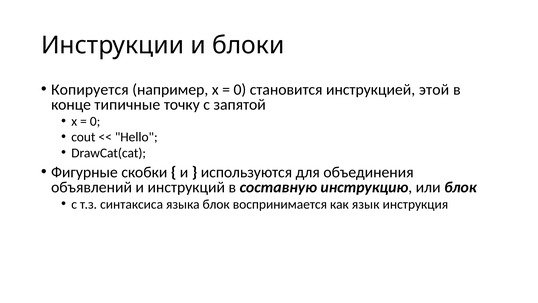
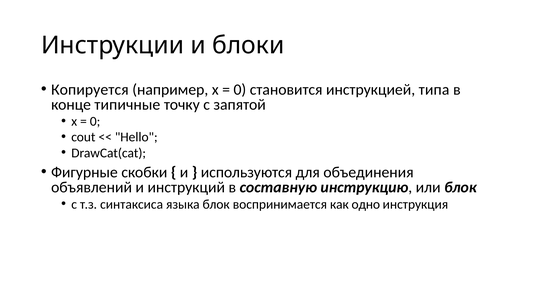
этой: этой -> типа
язык: язык -> одно
